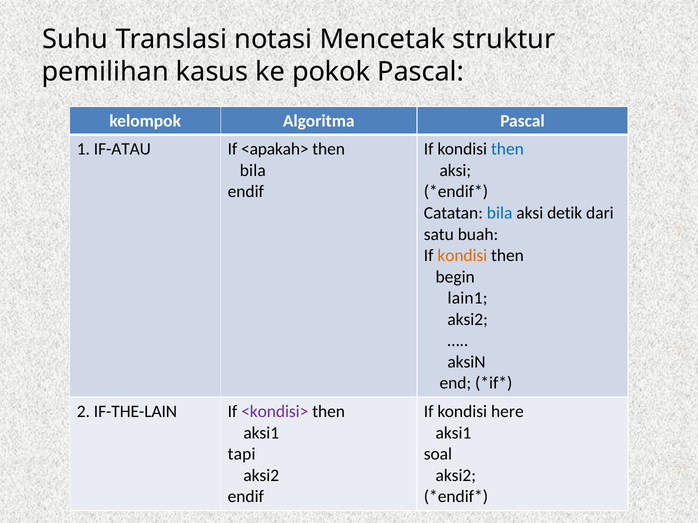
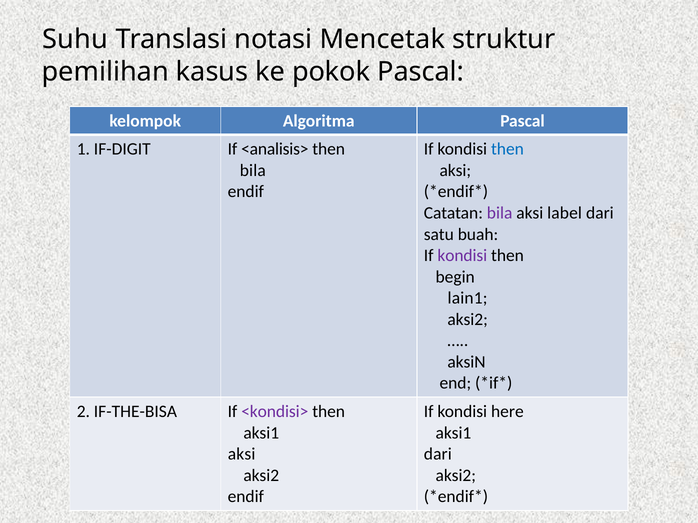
IF-ATAU: IF-ATAU -> IF-DIGIT
<apakah>: <apakah> -> <analisis>
bila at (500, 213) colour: blue -> purple
detik: detik -> label
kondisi at (462, 256) colour: orange -> purple
IF-THE-LAIN: IF-THE-LAIN -> IF-THE-BISA
tapi at (242, 454): tapi -> aksi
soal at (438, 454): soal -> dari
